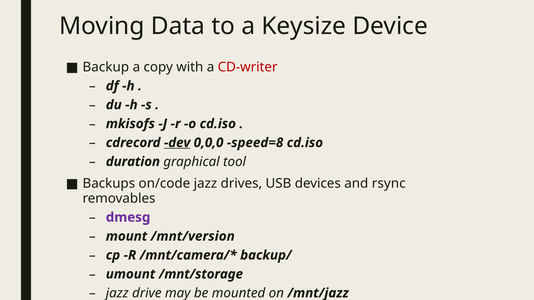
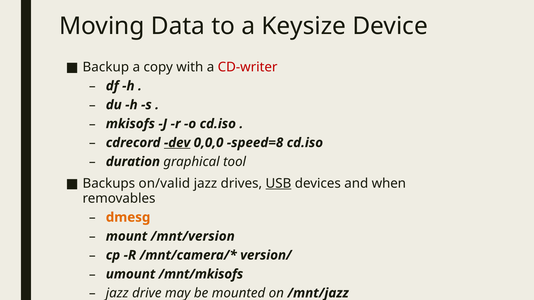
on/code: on/code -> on/valid
USB underline: none -> present
rsync: rsync -> when
dmesg colour: purple -> orange
backup/: backup/ -> version/
/mnt/storage: /mnt/storage -> /mnt/mkisofs
